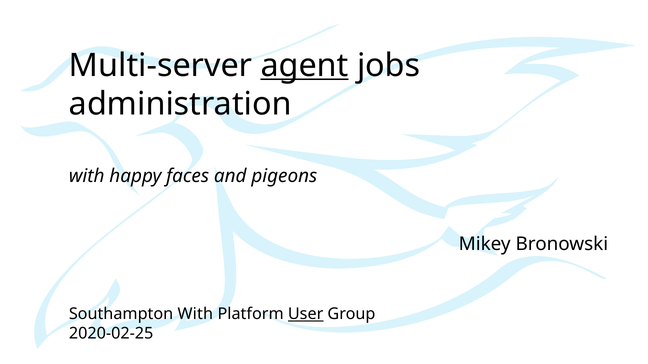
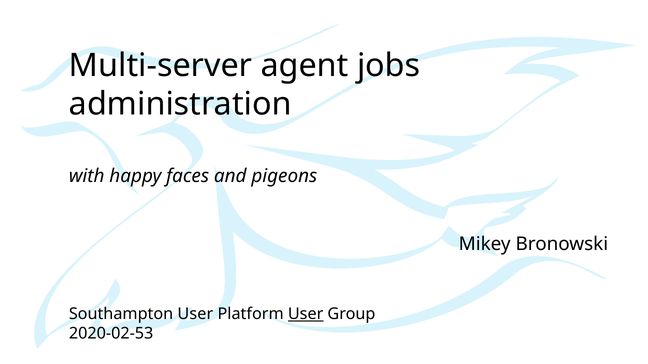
agent underline: present -> none
Southampton With: With -> User
2020-02-25: 2020-02-25 -> 2020-02-53
